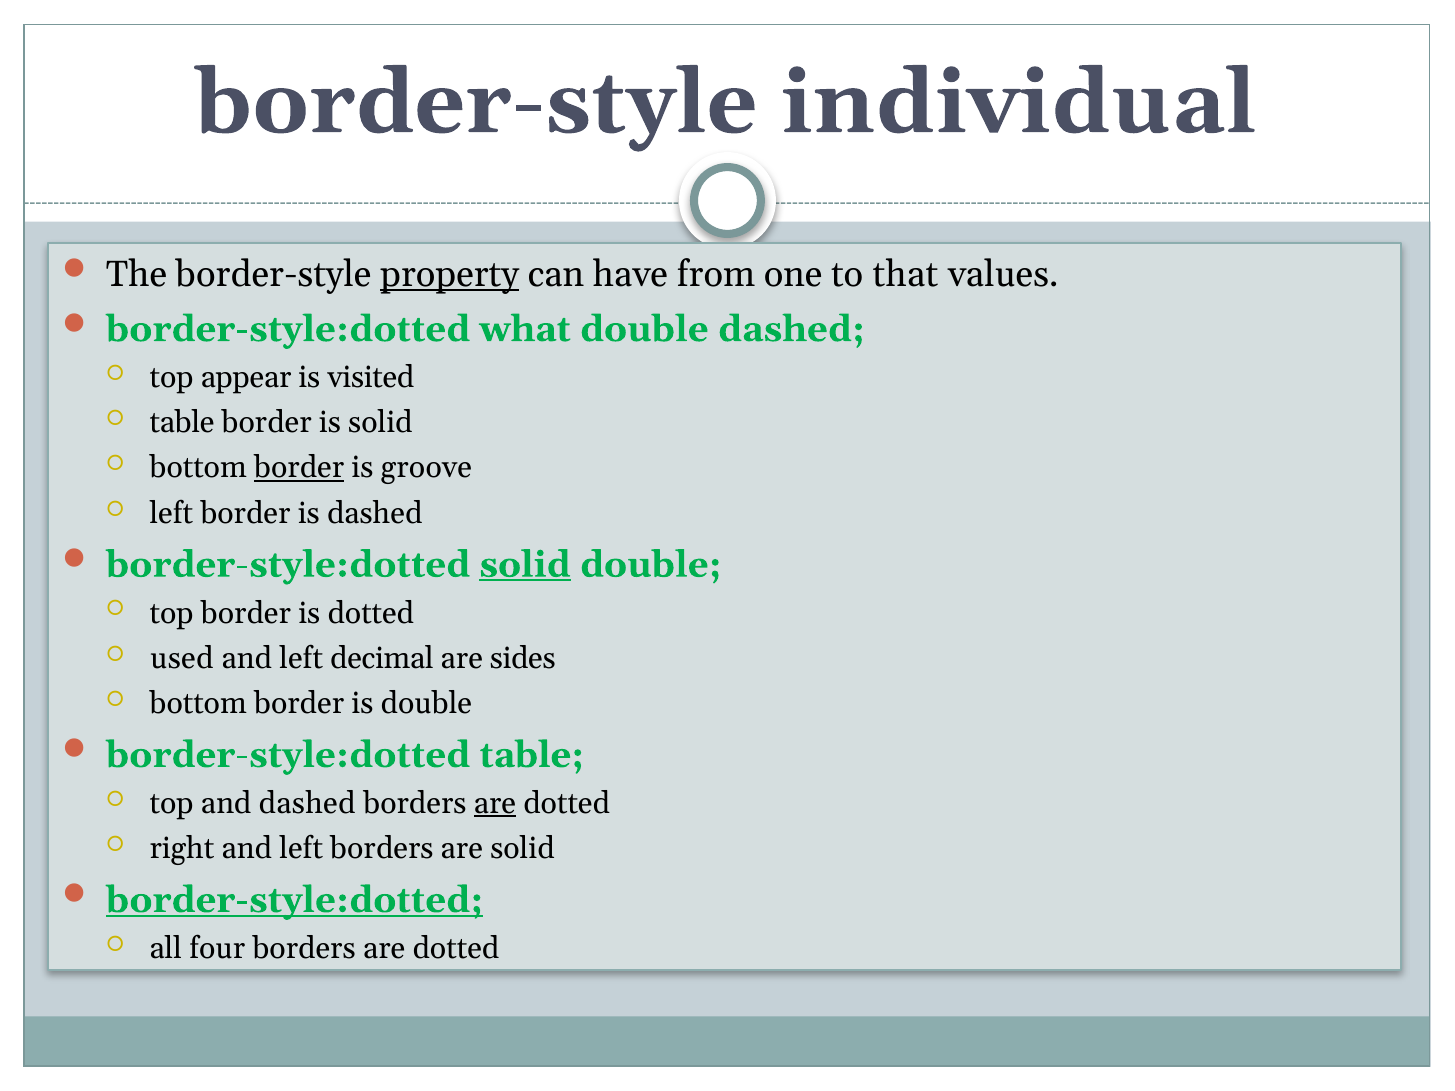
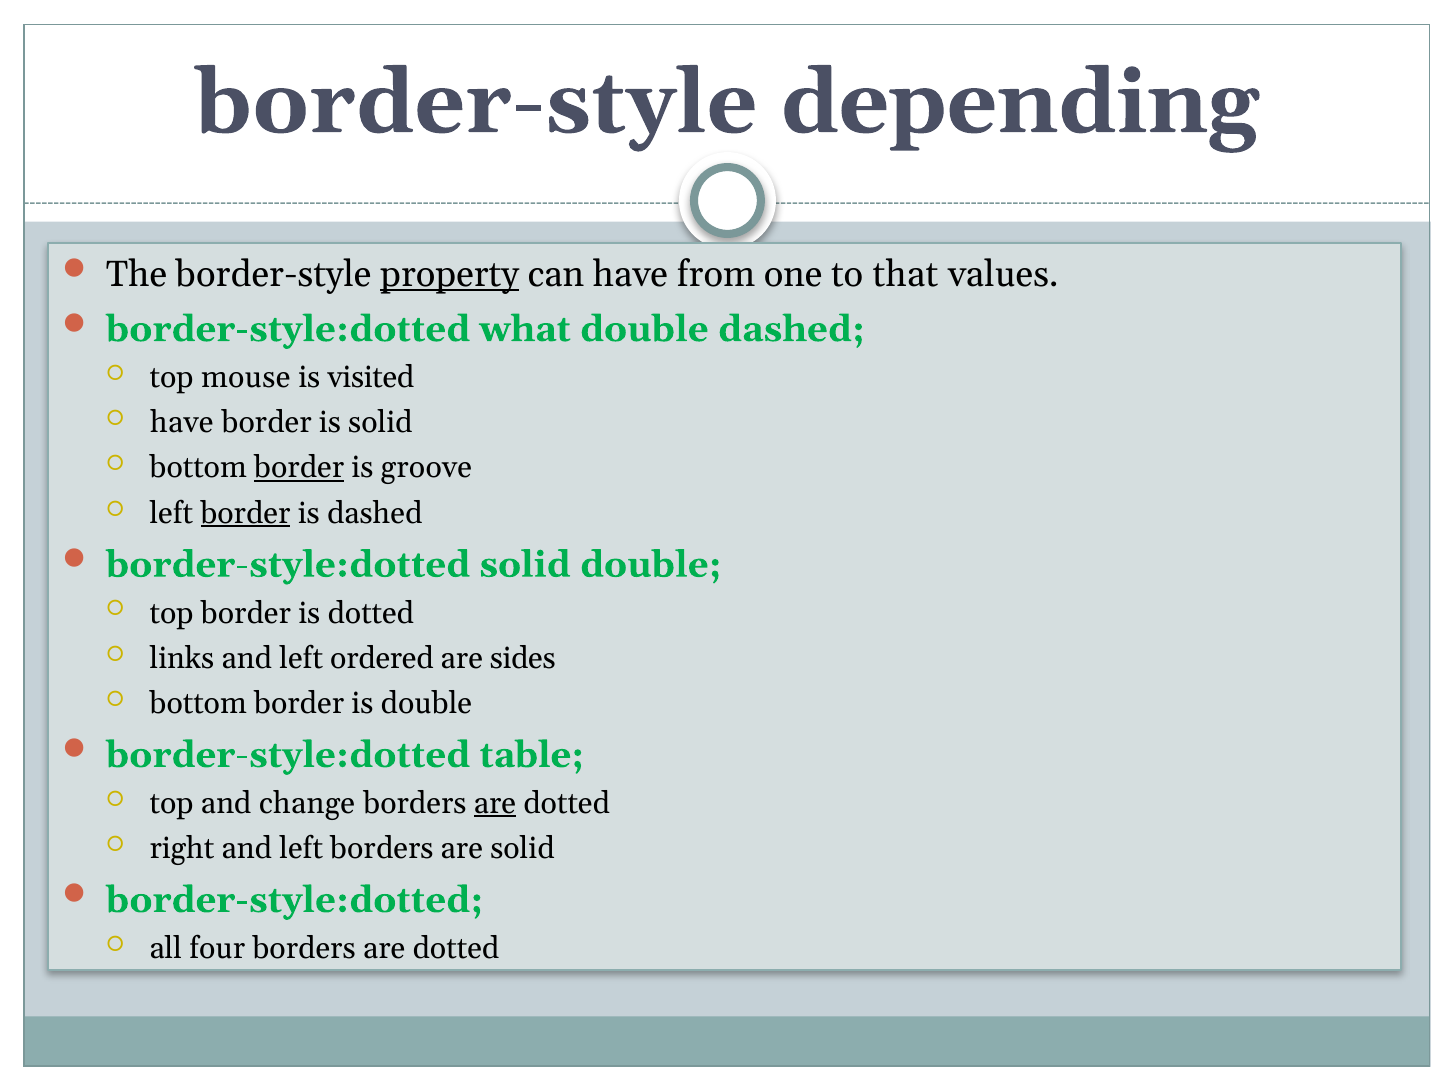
individual: individual -> depending
appear: appear -> mouse
table at (182, 423): table -> have
border at (245, 513) underline: none -> present
solid at (525, 565) underline: present -> none
used: used -> links
decimal: decimal -> ordered
and dashed: dashed -> change
border-style:dotted at (295, 900) underline: present -> none
